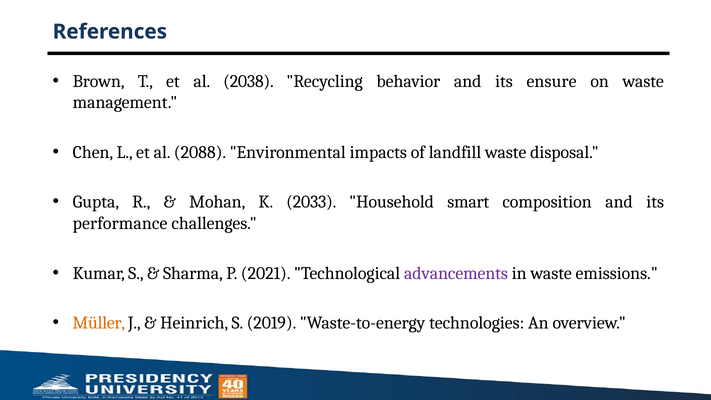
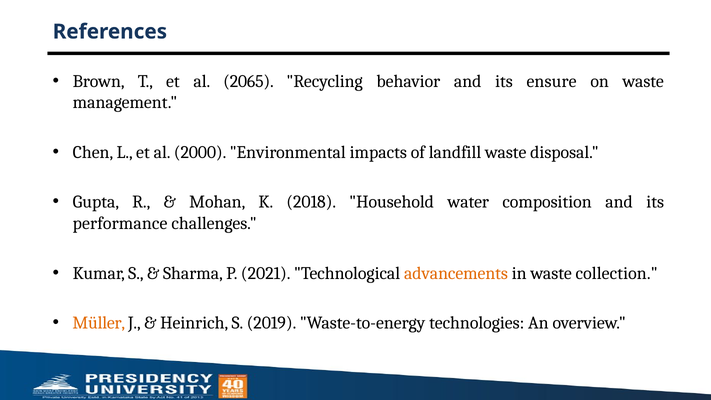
2038: 2038 -> 2065
2088: 2088 -> 2000
2033: 2033 -> 2018
smart: smart -> water
advancements colour: purple -> orange
emissions: emissions -> collection
